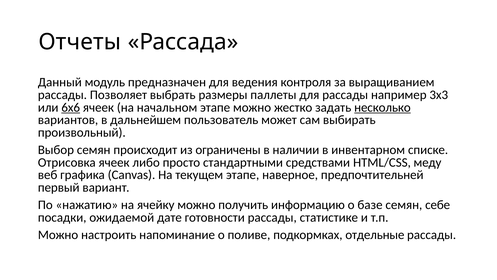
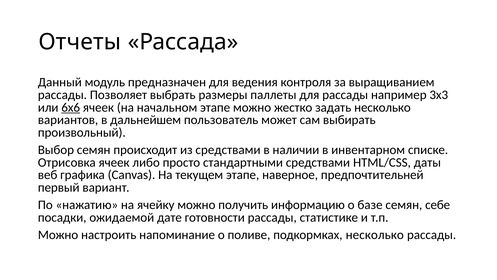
несколько at (382, 107) underline: present -> none
из ограничены: ограничены -> средствами
меду: меду -> даты
подкормках отдельные: отдельные -> несколько
